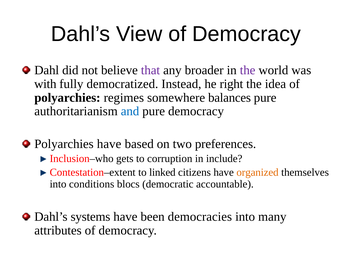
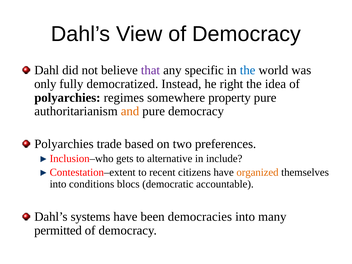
broader: broader -> specific
the at (248, 70) colour: purple -> blue
with: with -> only
balances: balances -> property
and colour: blue -> orange
Polyarchies have: have -> trade
corruption: corruption -> alternative
linked: linked -> recent
attributes: attributes -> permitted
